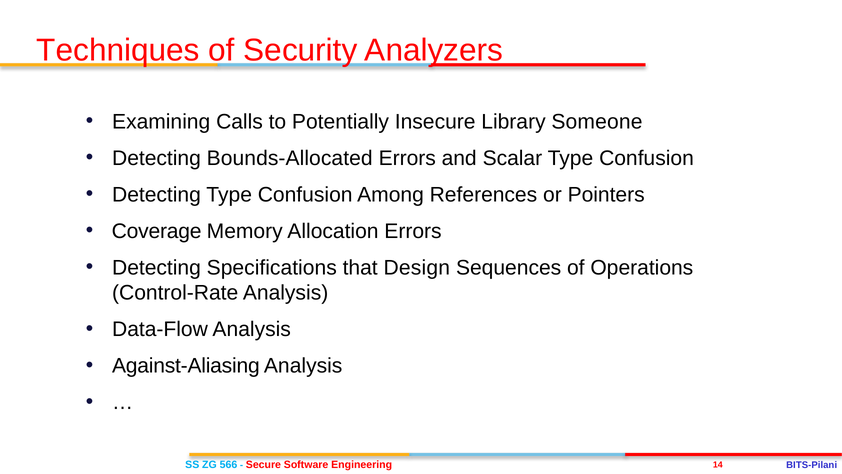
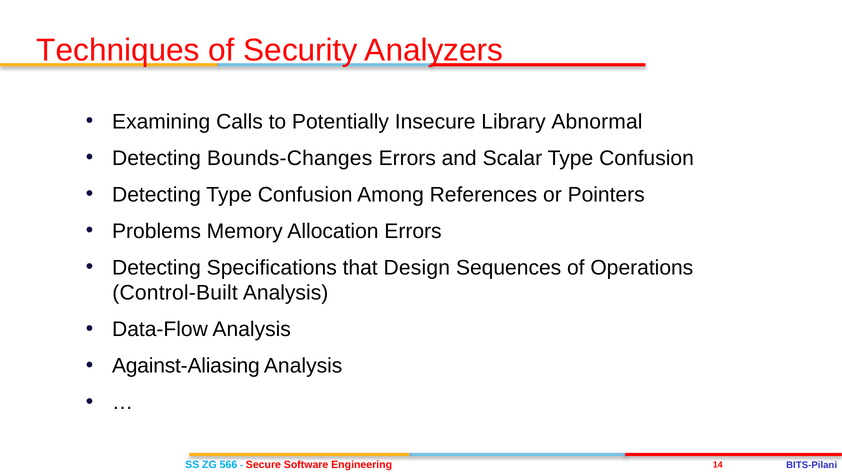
Someone: Someone -> Abnormal
Bounds-Allocated: Bounds-Allocated -> Bounds-Changes
Coverage: Coverage -> Problems
Control-Rate: Control-Rate -> Control-Built
